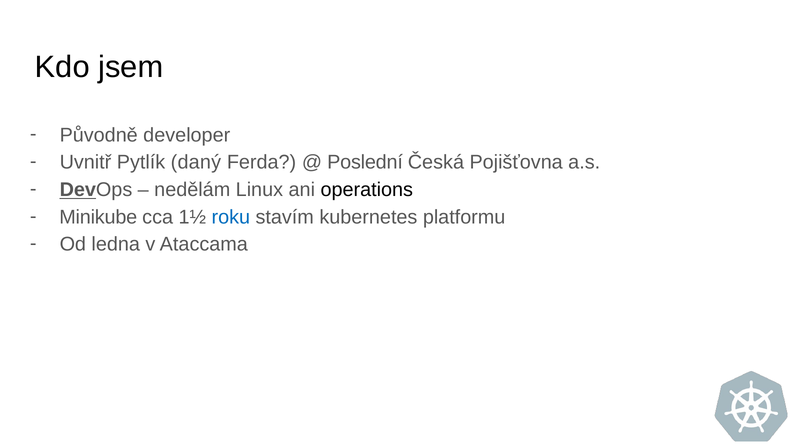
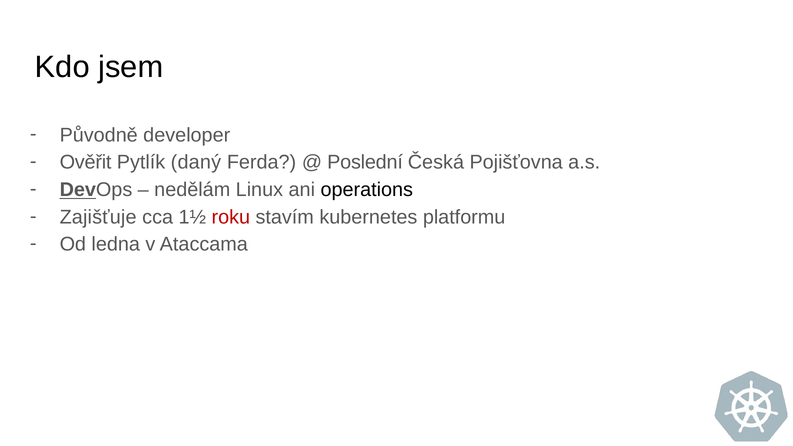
Uvnitř: Uvnitř -> Ověřit
Minikube: Minikube -> Zajišťuje
roku colour: blue -> red
